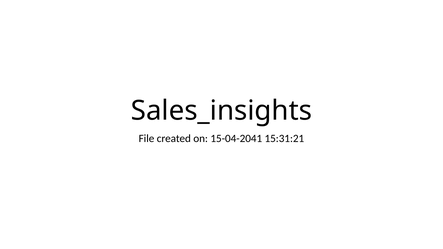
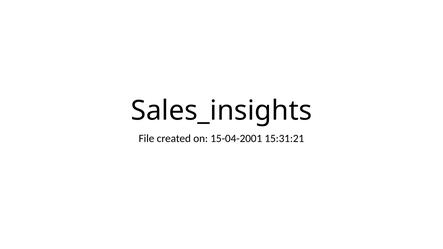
15-04-2041: 15-04-2041 -> 15-04-2001
